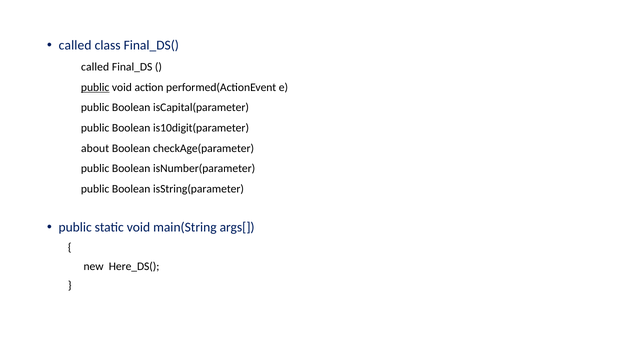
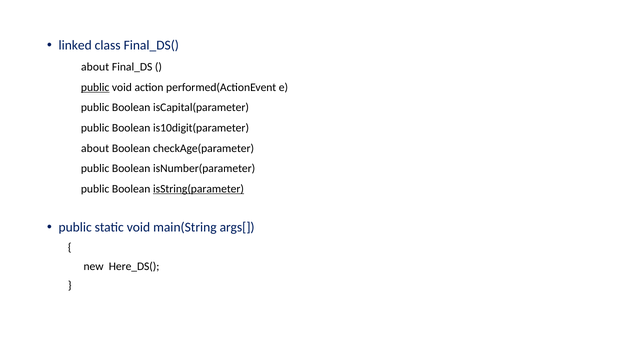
called at (75, 45): called -> linked
called at (95, 67): called -> about
isString(parameter underline: none -> present
